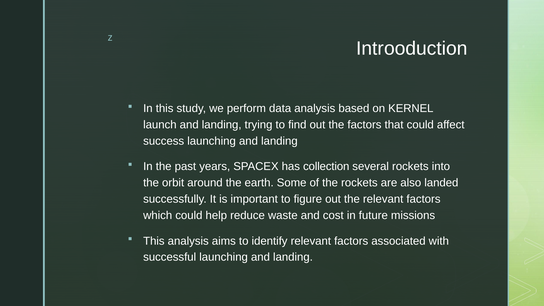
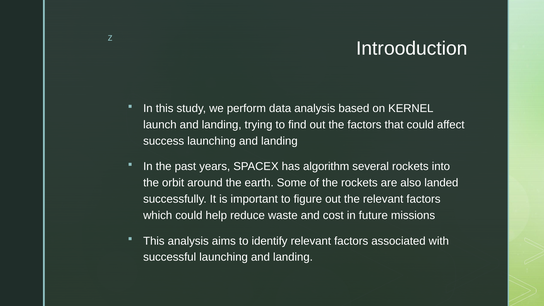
collection: collection -> algorithm
